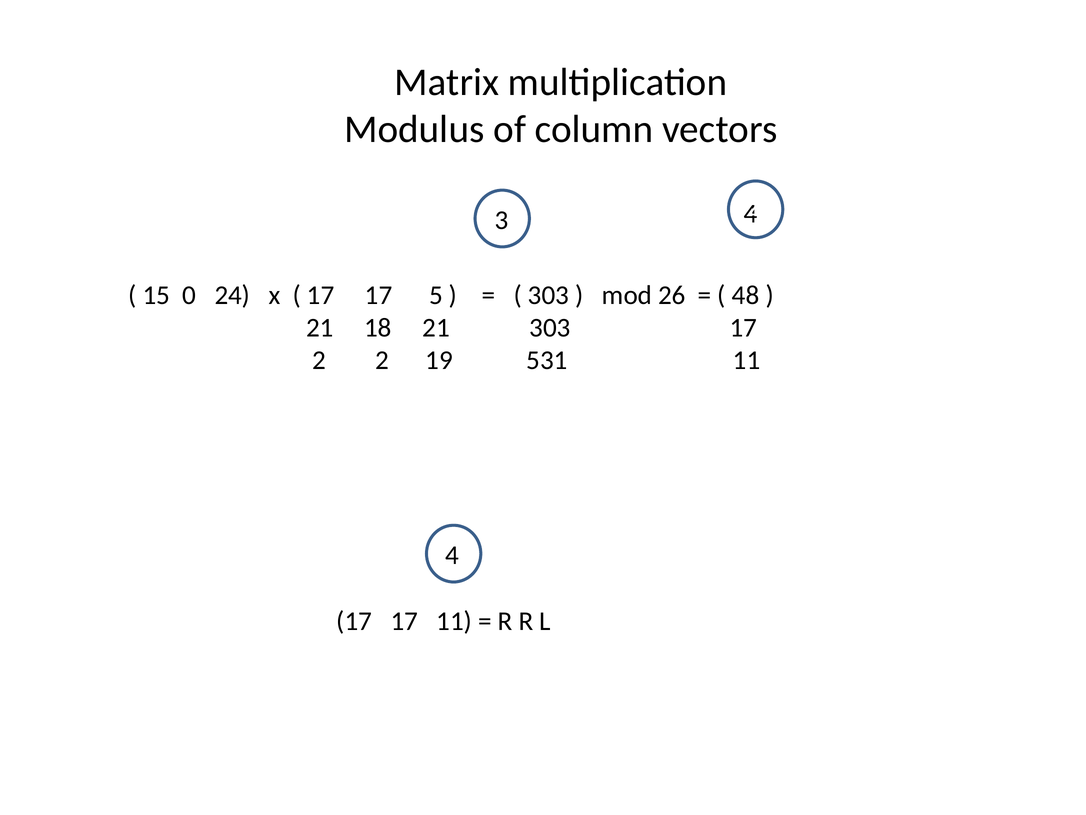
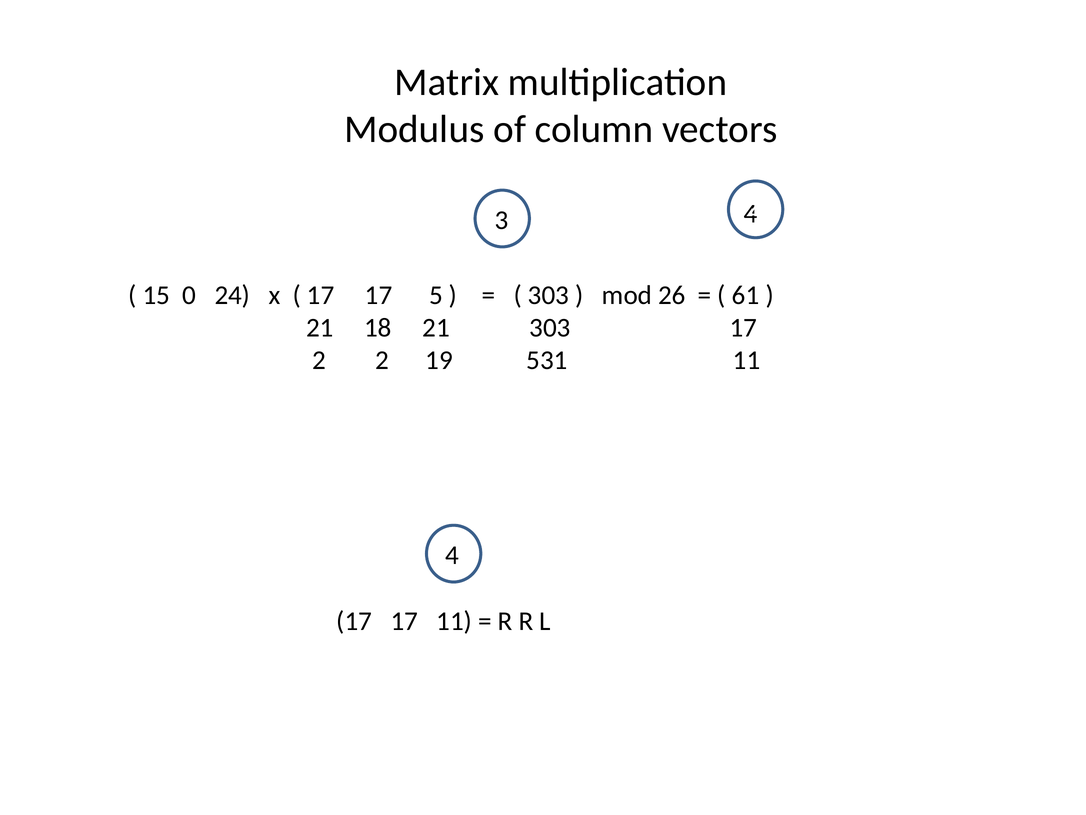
48: 48 -> 61
